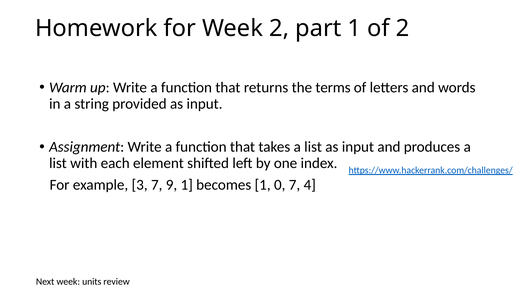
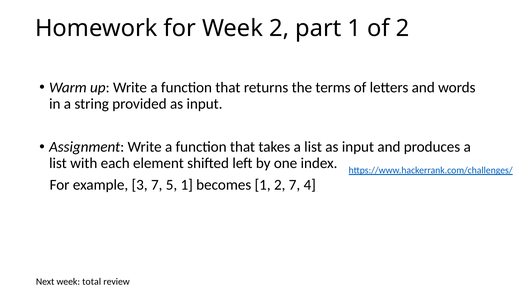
9: 9 -> 5
1 0: 0 -> 2
units: units -> total
